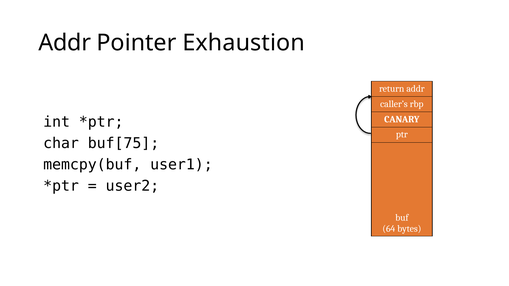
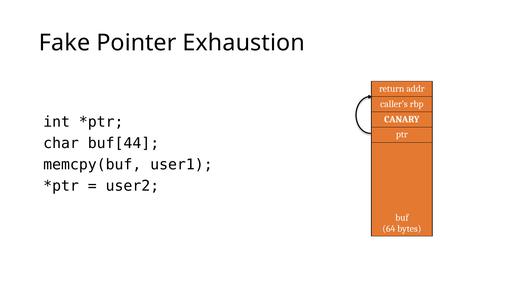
Addr at (65, 43): Addr -> Fake
buf[75: buf[75 -> buf[44
